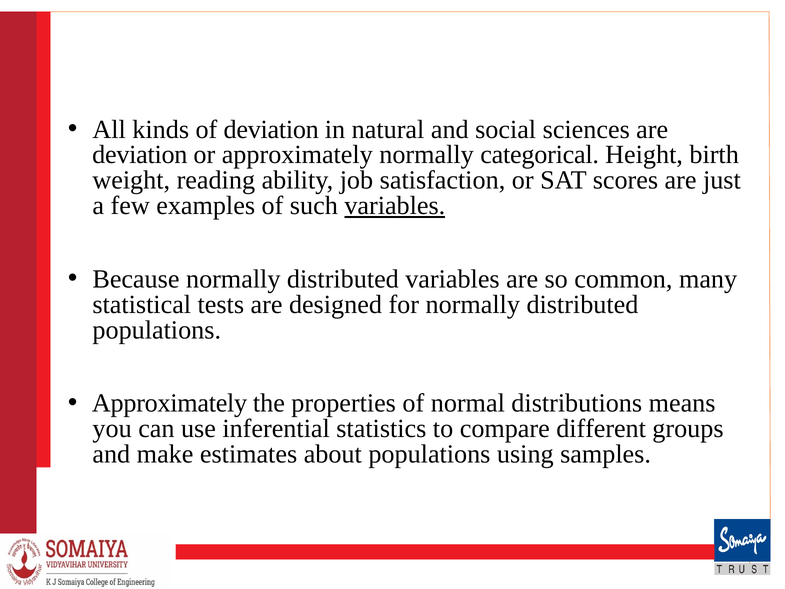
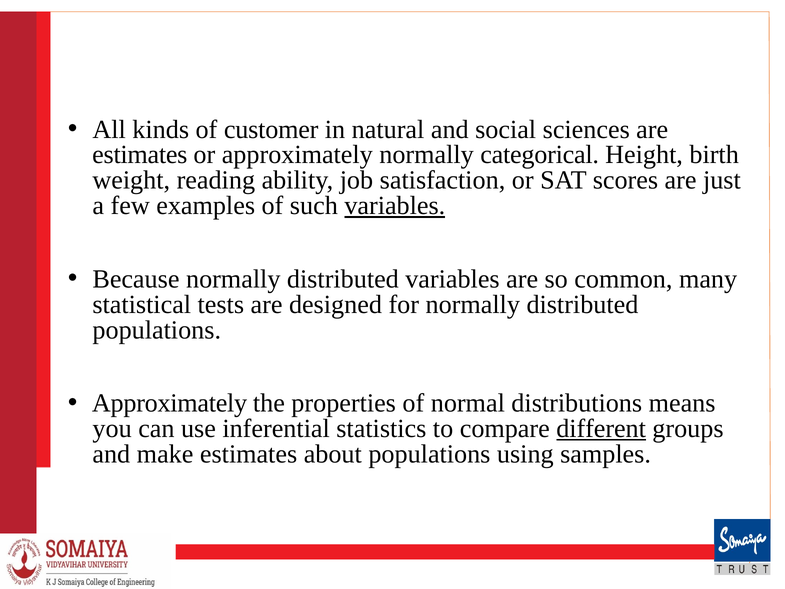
of deviation: deviation -> customer
deviation at (140, 155): deviation -> estimates
different underline: none -> present
